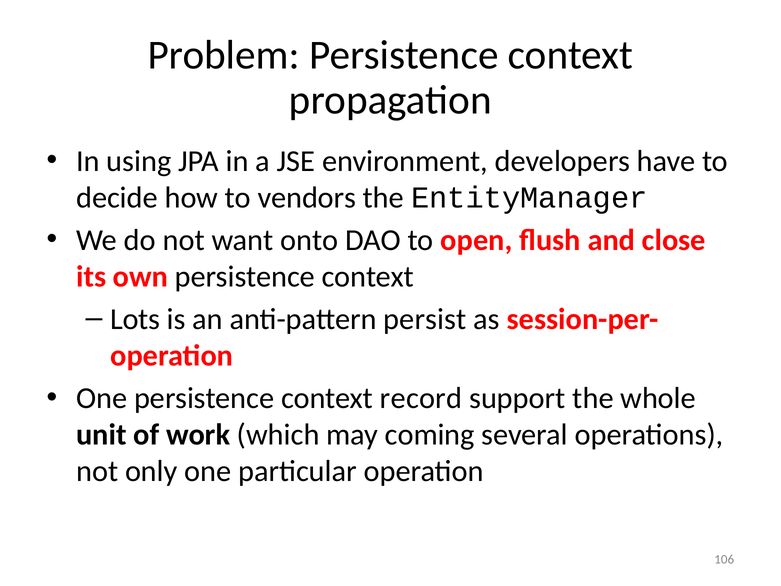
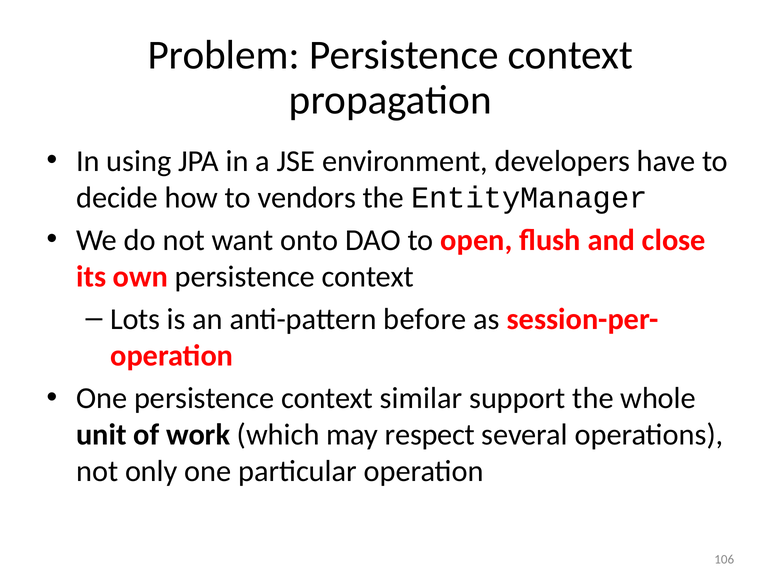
persist: persist -> before
record: record -> similar
coming: coming -> respect
